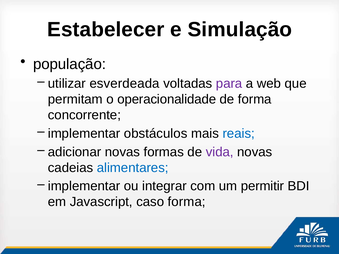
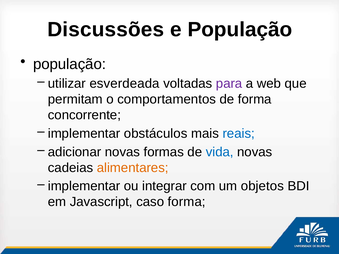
Estabelecer: Estabelecer -> Discussões
e Simulação: Simulação -> População
operacionalidade: operacionalidade -> comportamentos
vida colour: purple -> blue
alimentares colour: blue -> orange
permitir: permitir -> objetos
